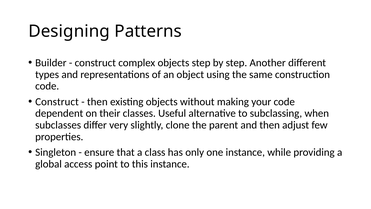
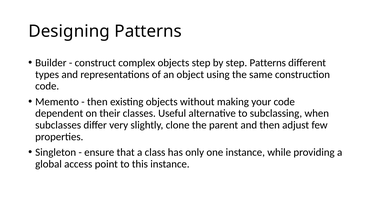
step Another: Another -> Patterns
Construct at (57, 102): Construct -> Memento
